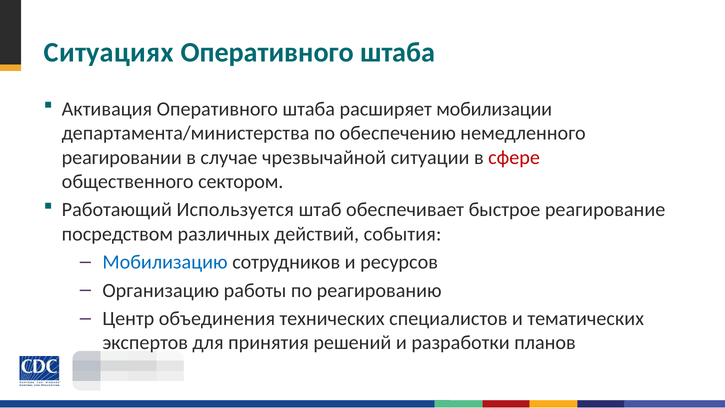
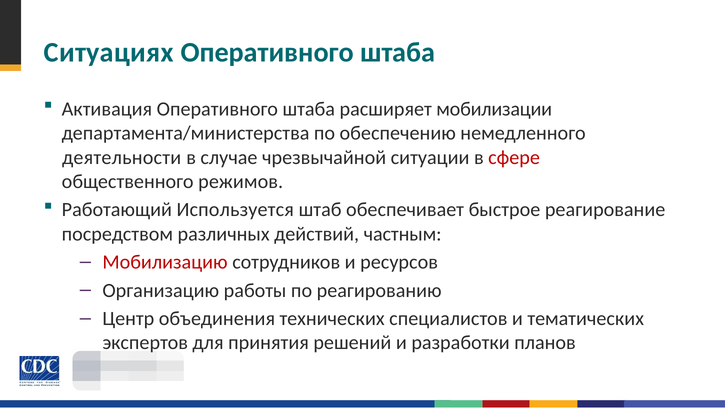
реагировании: реагировании -> деятельности
сектором: сектором -> режимов
события: события -> частным
Мобилизацию colour: blue -> red
